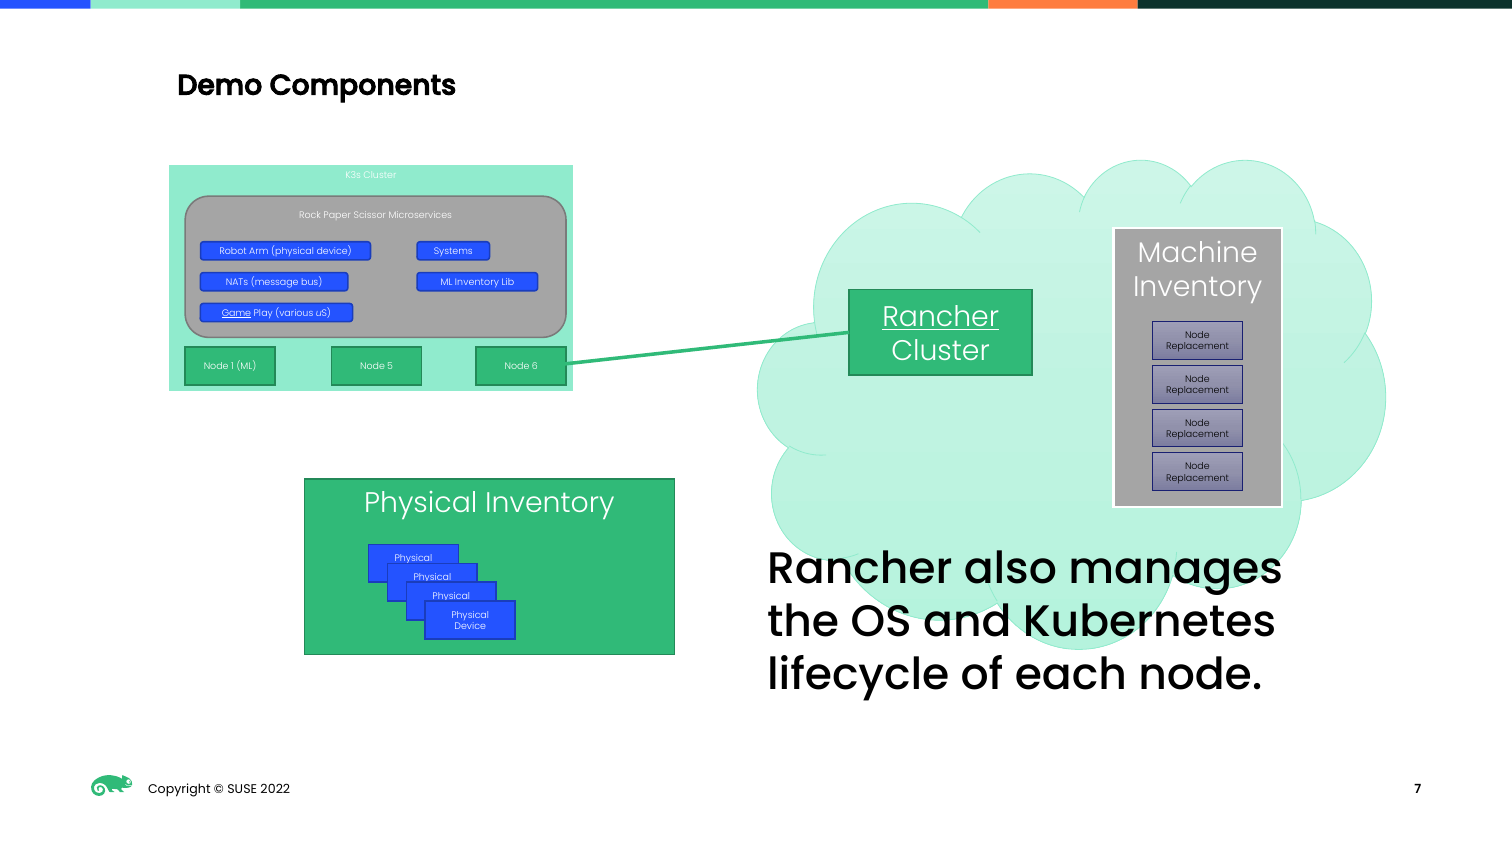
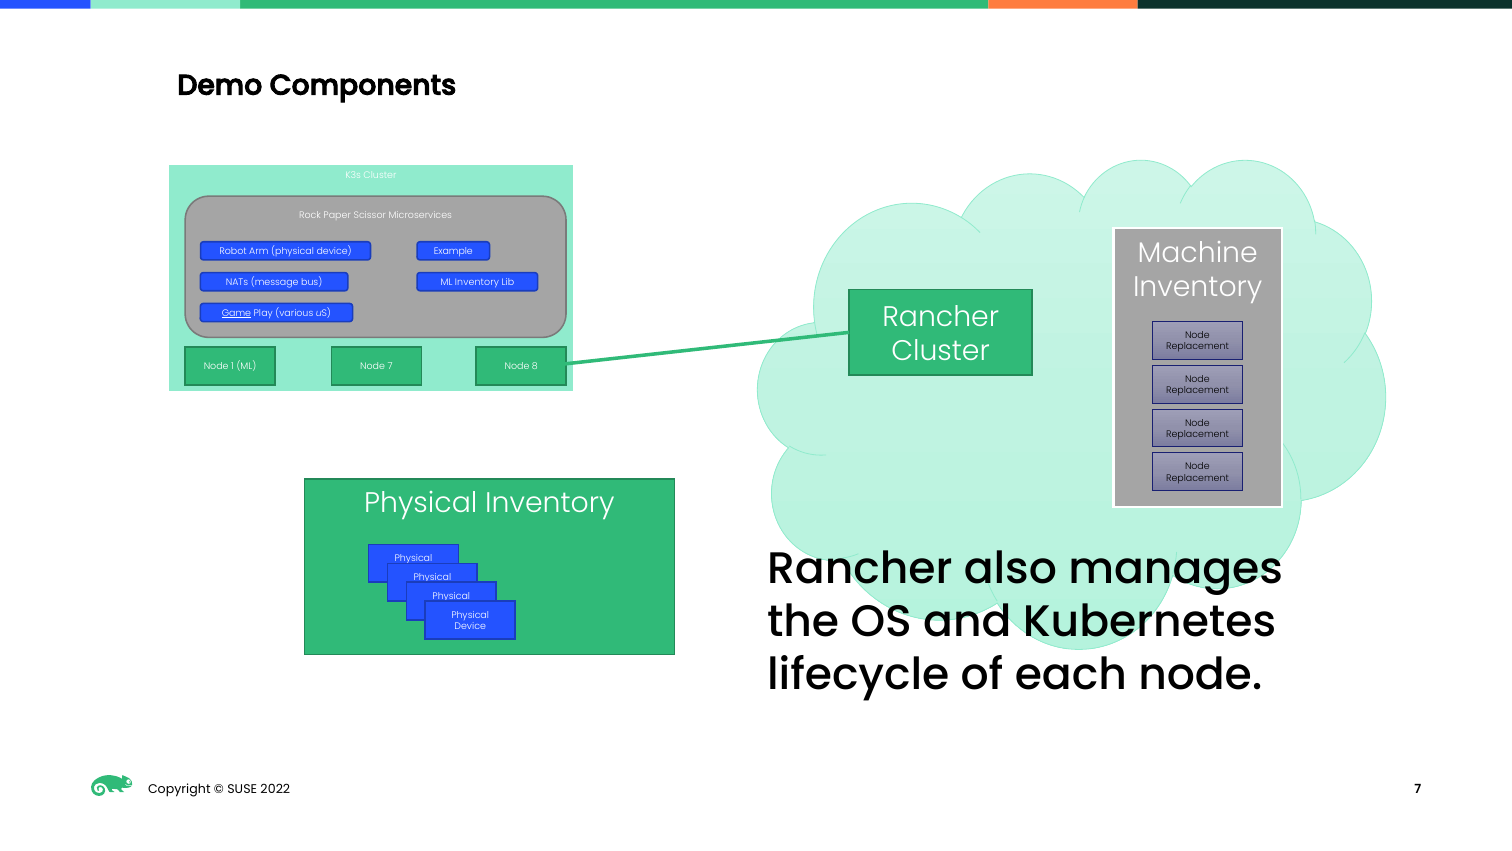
Systems: Systems -> Example
Rancher at (941, 317) underline: present -> none
Node 5: 5 -> 7
6: 6 -> 8
